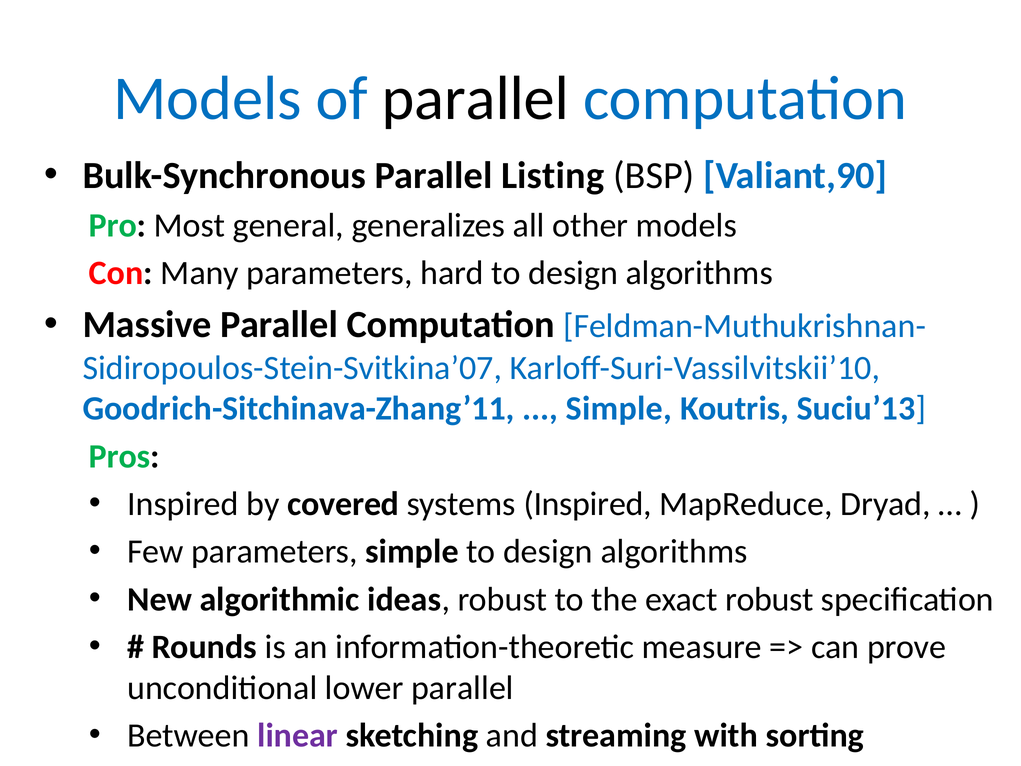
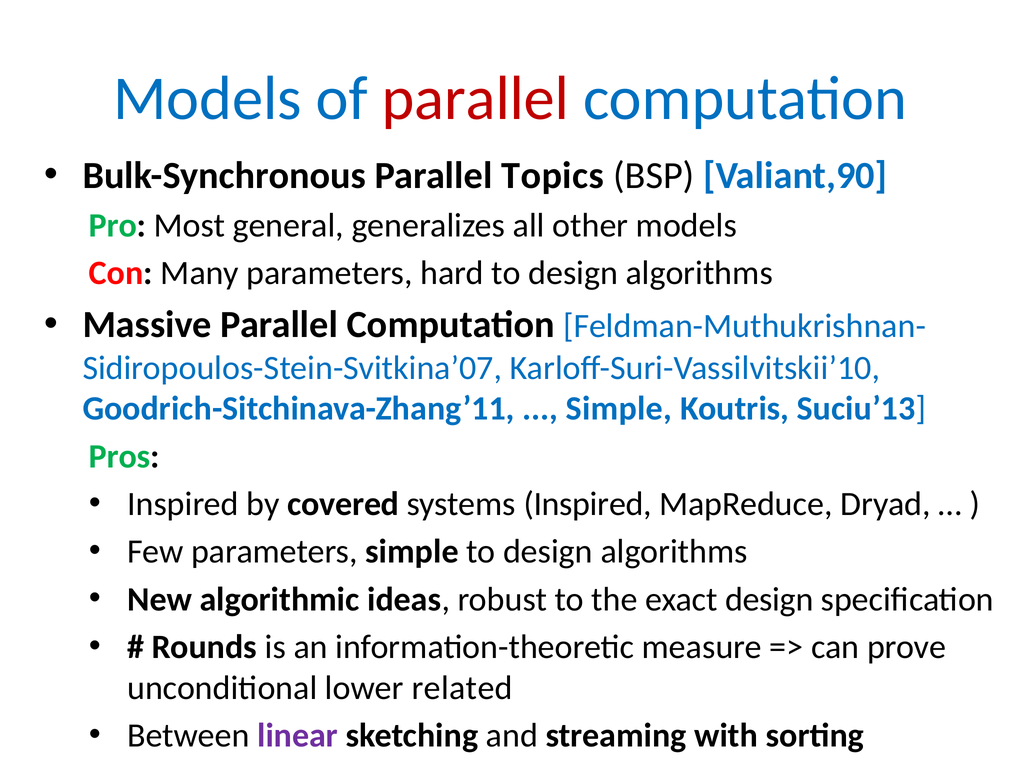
parallel at (475, 99) colour: black -> red
Listing: Listing -> Topics
exact robust: robust -> design
lower parallel: parallel -> related
